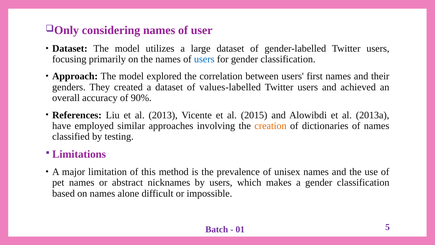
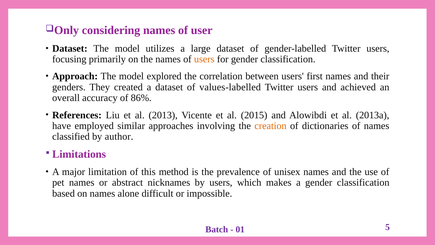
users at (204, 59) colour: blue -> orange
90%: 90% -> 86%
testing: testing -> author
